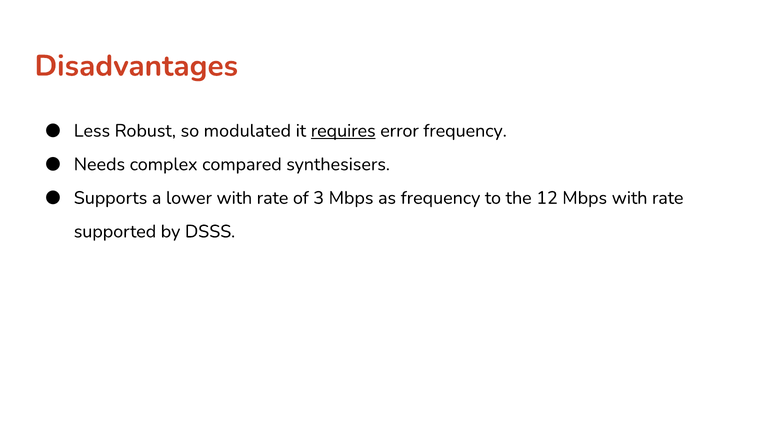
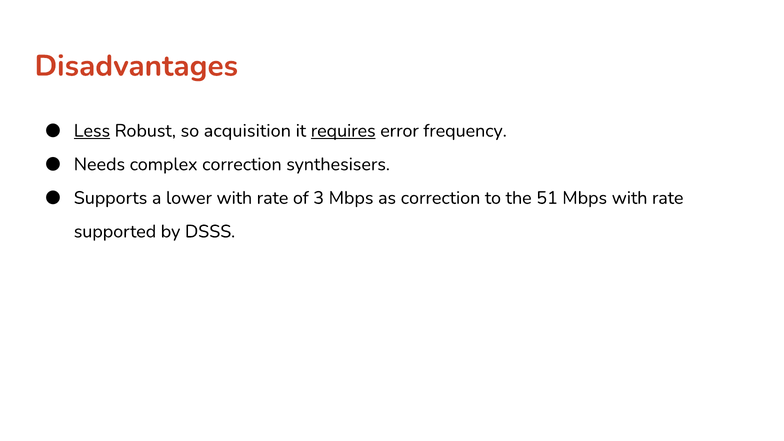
Less underline: none -> present
modulated: modulated -> acquisition
complex compared: compared -> correction
as frequency: frequency -> correction
12: 12 -> 51
